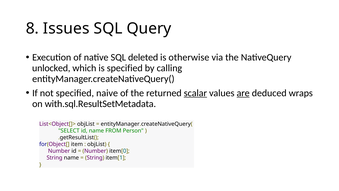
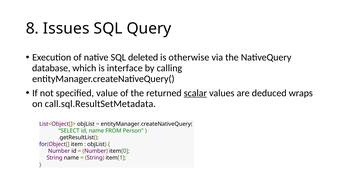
unlocked: unlocked -> database
is specified: specified -> interface
naive: naive -> value
are underline: present -> none
with.sql.ResultSetMetadata: with.sql.ResultSetMetadata -> call.sql.ResultSetMetadata
